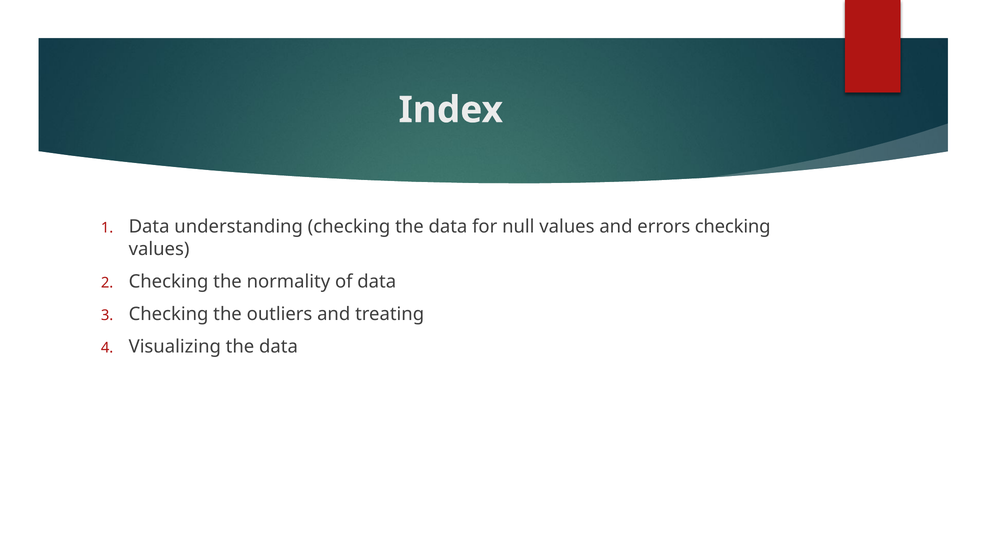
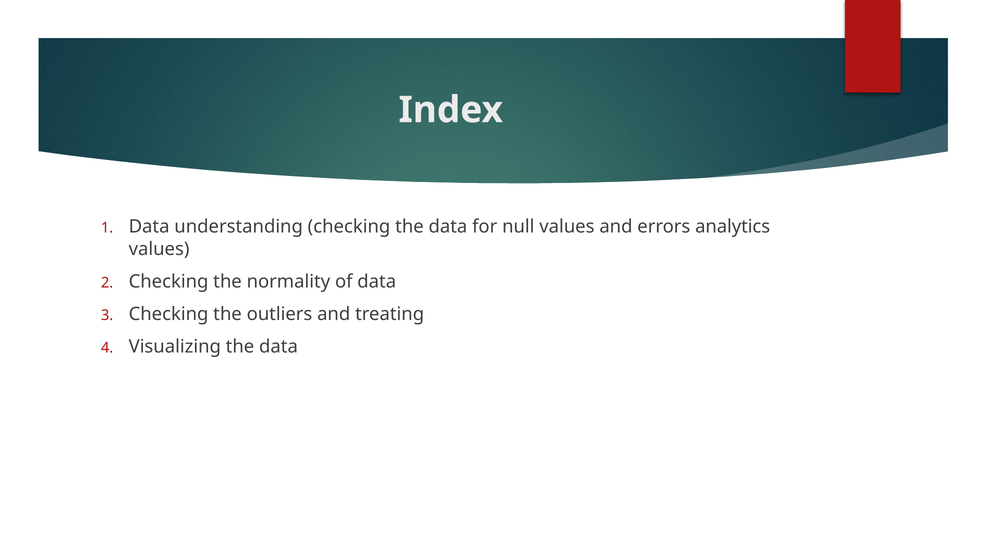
errors checking: checking -> analytics
